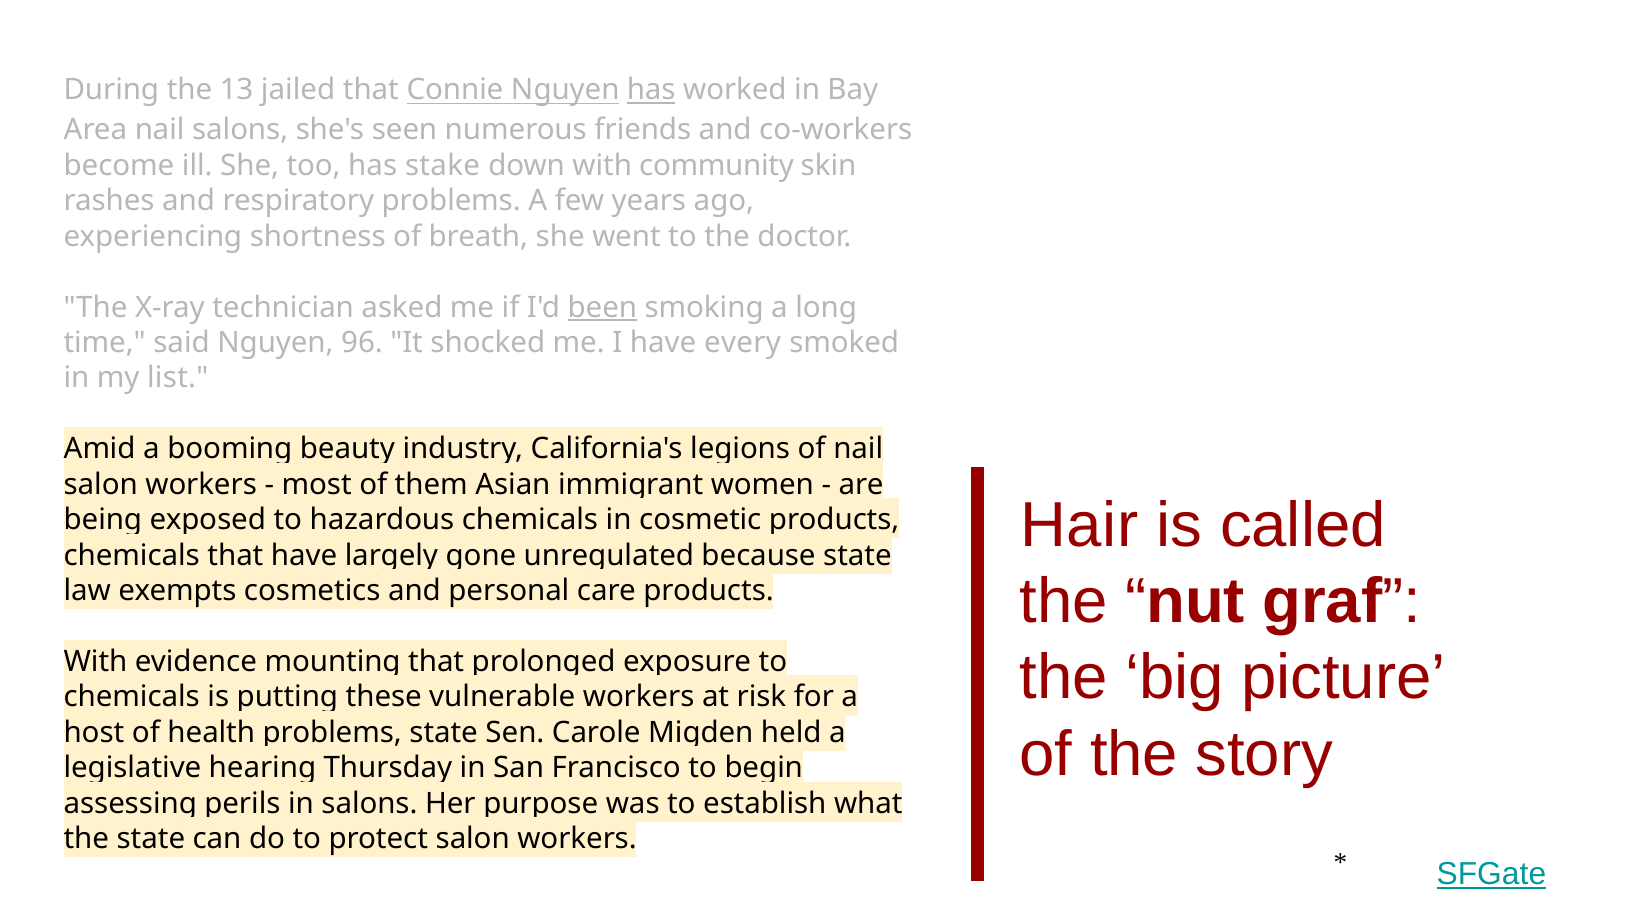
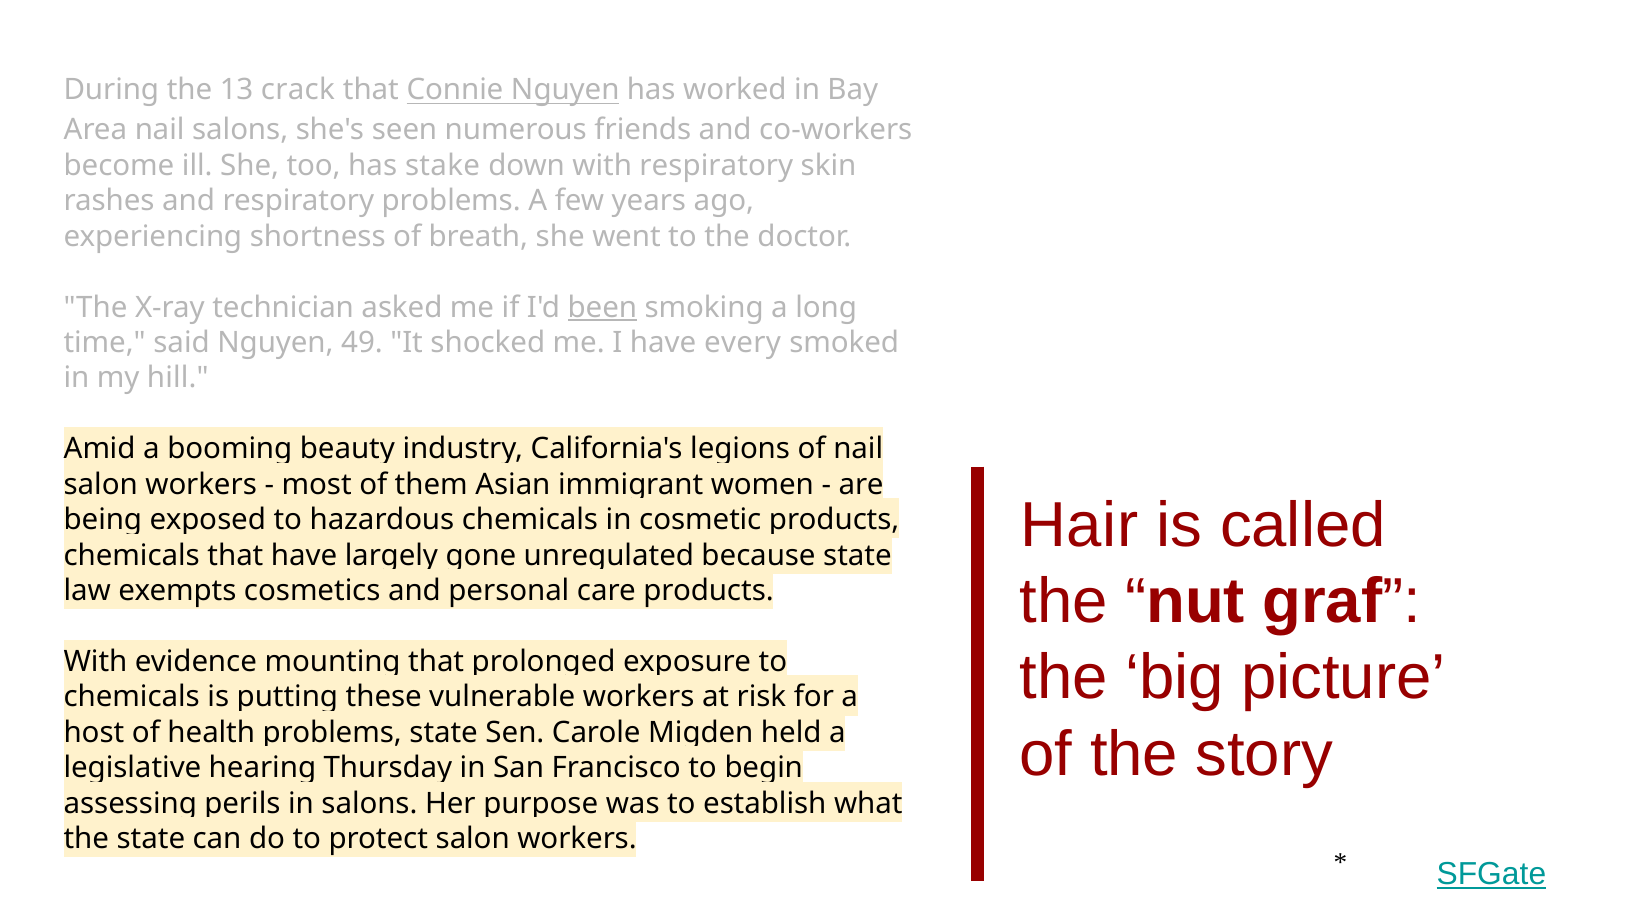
jailed: jailed -> crack
has at (651, 90) underline: present -> none
with community: community -> respiratory
96: 96 -> 49
list: list -> hill
